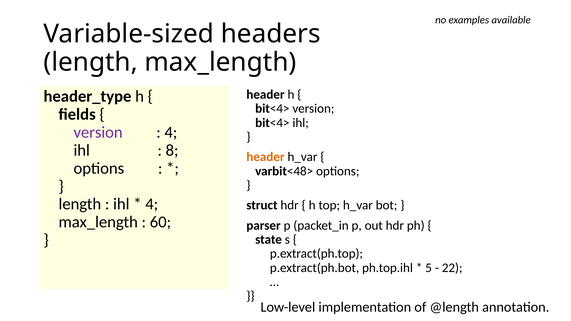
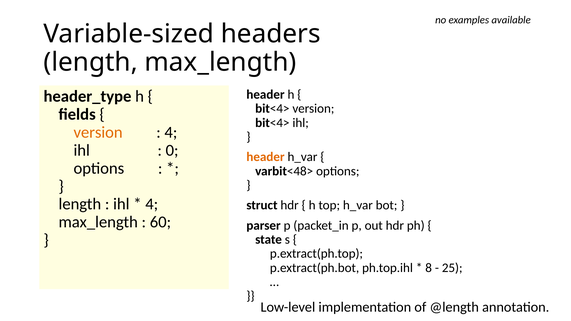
version at (98, 132) colour: purple -> orange
8: 8 -> 0
5: 5 -> 8
22: 22 -> 25
